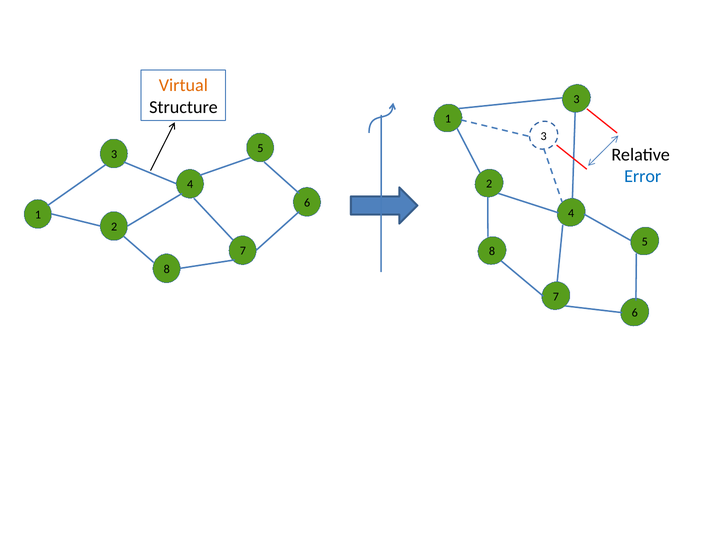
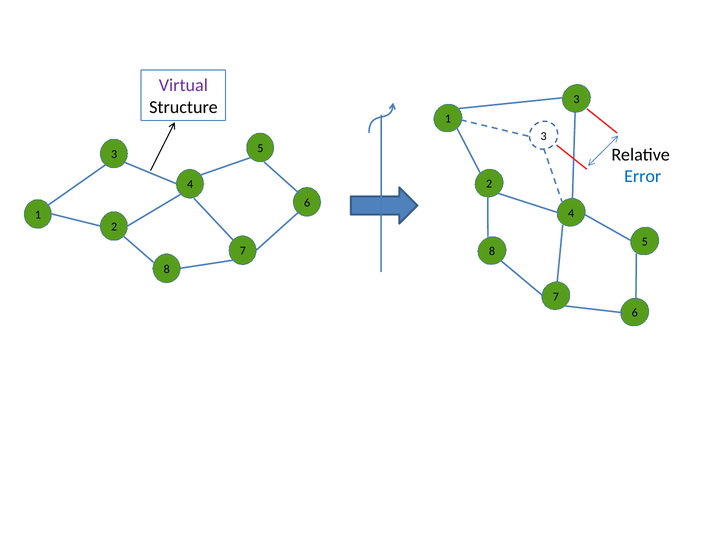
Virtual colour: orange -> purple
